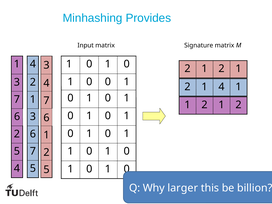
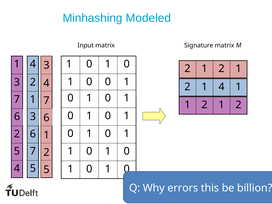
Provides: Provides -> Modeled
larger: larger -> errors
